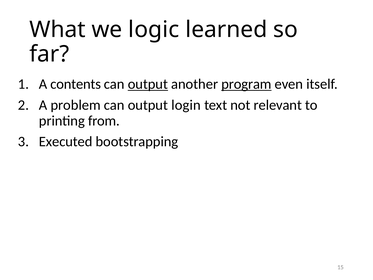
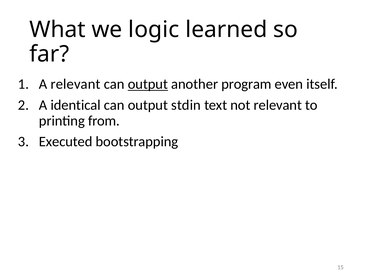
A contents: contents -> relevant
program underline: present -> none
problem: problem -> identical
login: login -> stdin
